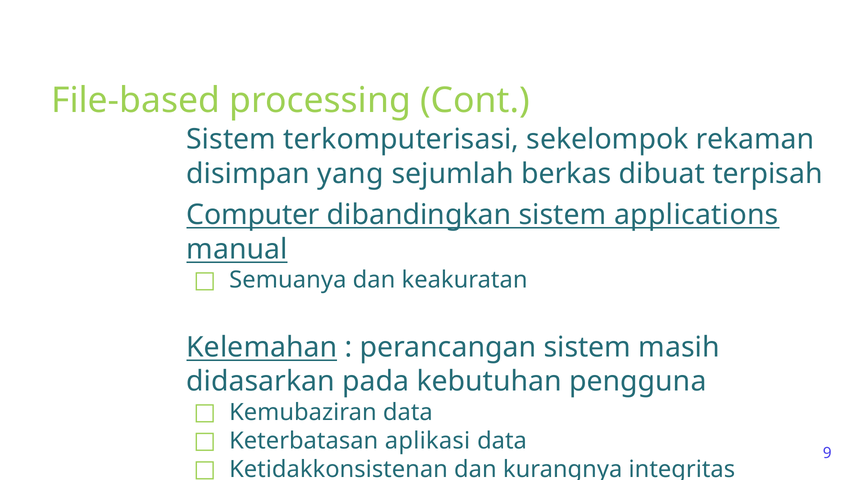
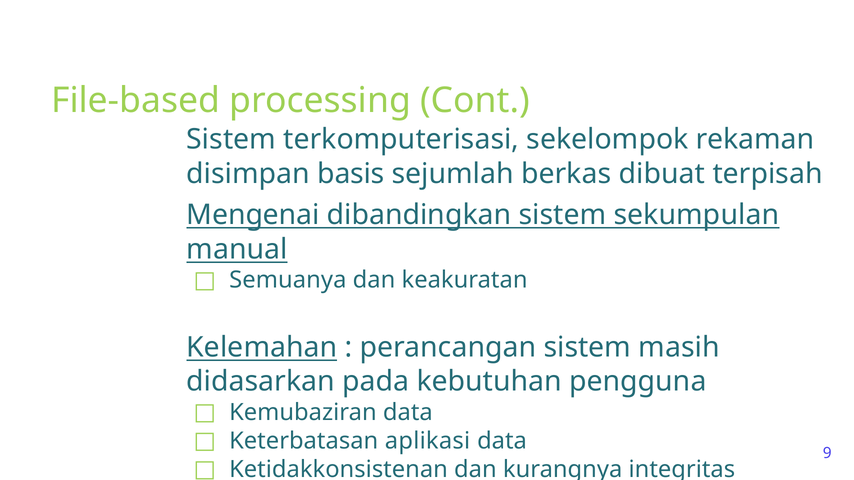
yang: yang -> basis
Computer: Computer -> Mengenai
applications: applications -> sekumpulan
